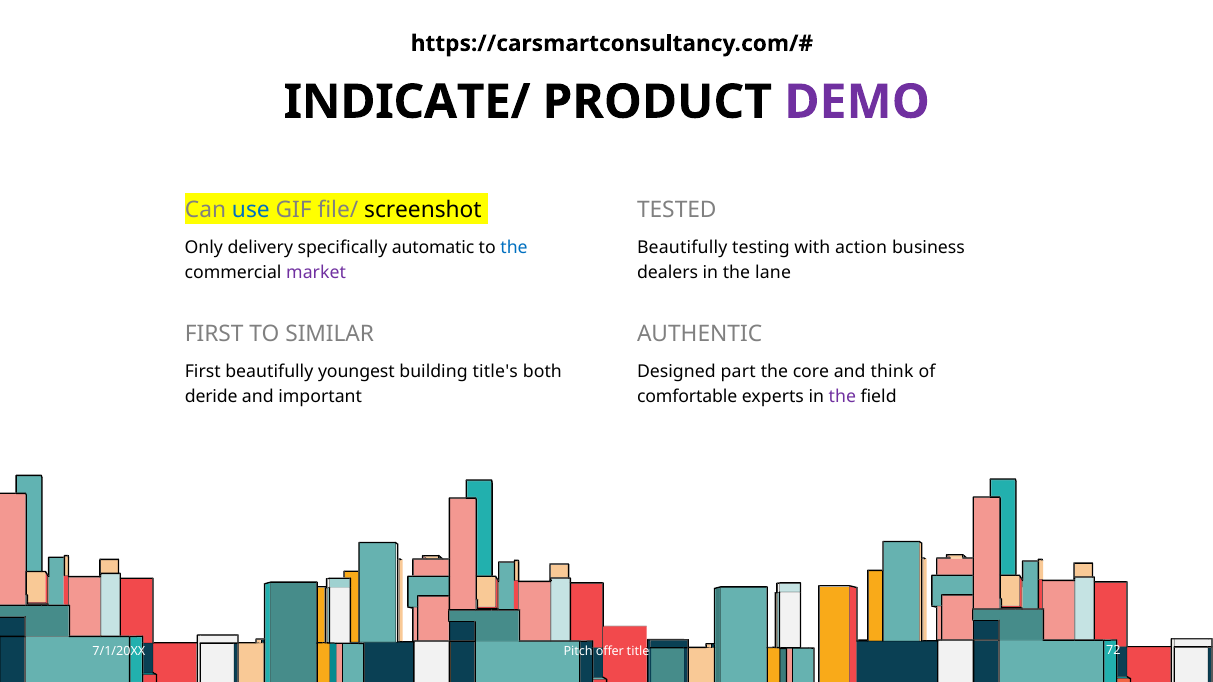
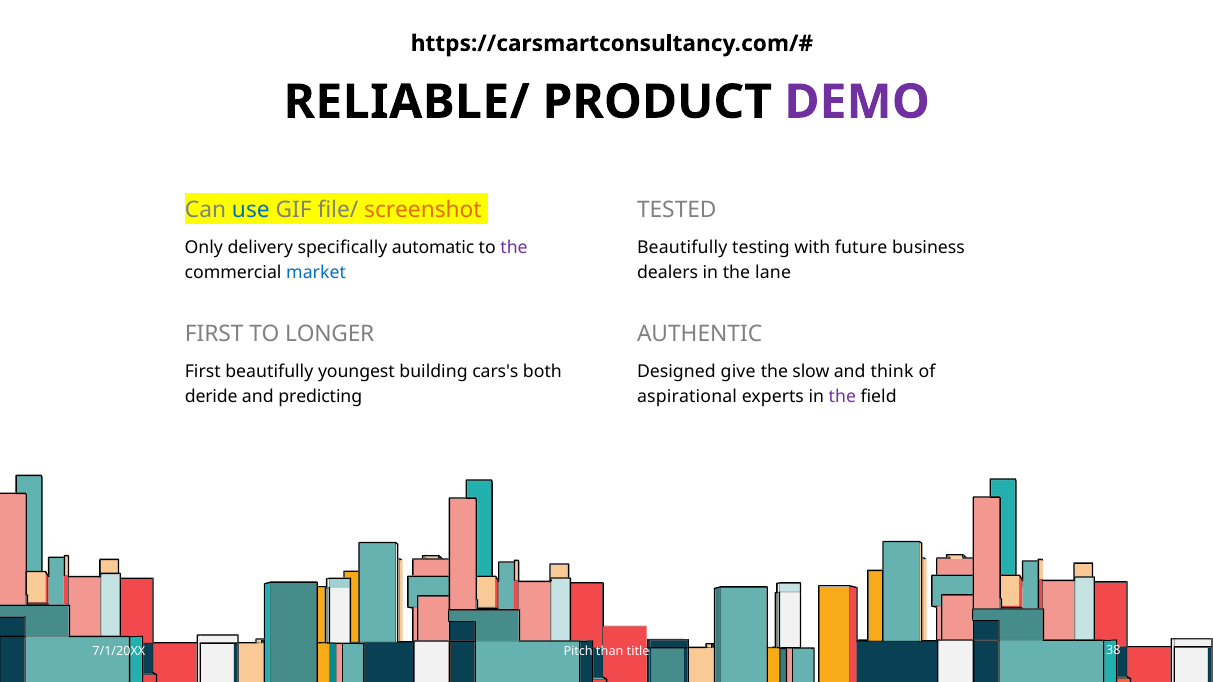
INDICATE/: INDICATE/ -> RELIABLE/
screenshot colour: black -> orange
action: action -> future
the at (514, 248) colour: blue -> purple
market colour: purple -> blue
SIMILAR: SIMILAR -> LONGER
title's: title's -> cars's
part: part -> give
core: core -> slow
important: important -> predicting
comfortable: comfortable -> aspirational
offer: offer -> than
72: 72 -> 38
